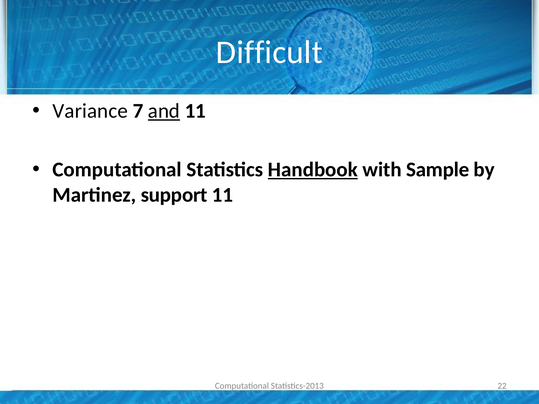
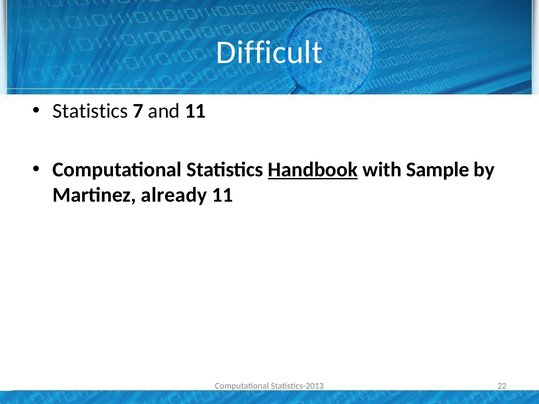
Variance at (90, 111): Variance -> Statistics
and underline: present -> none
support: support -> already
